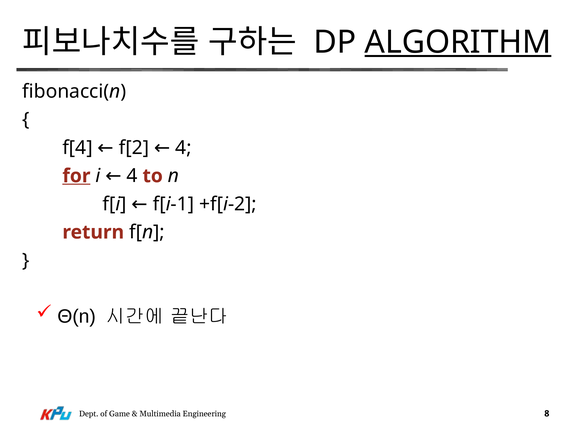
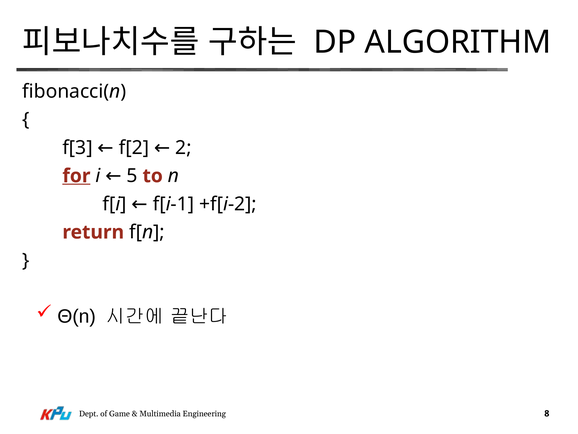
ALGORITHM underline: present -> none
f[4: f[4 -> f[3
f[2 4: 4 -> 2
i 4: 4 -> 5
